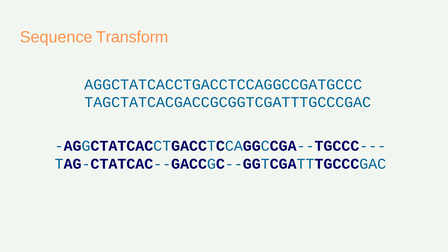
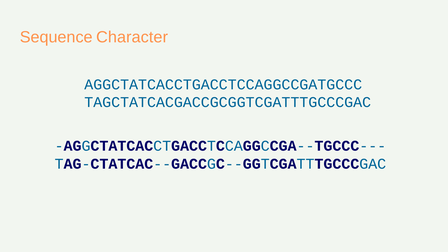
Transform: Transform -> Character
